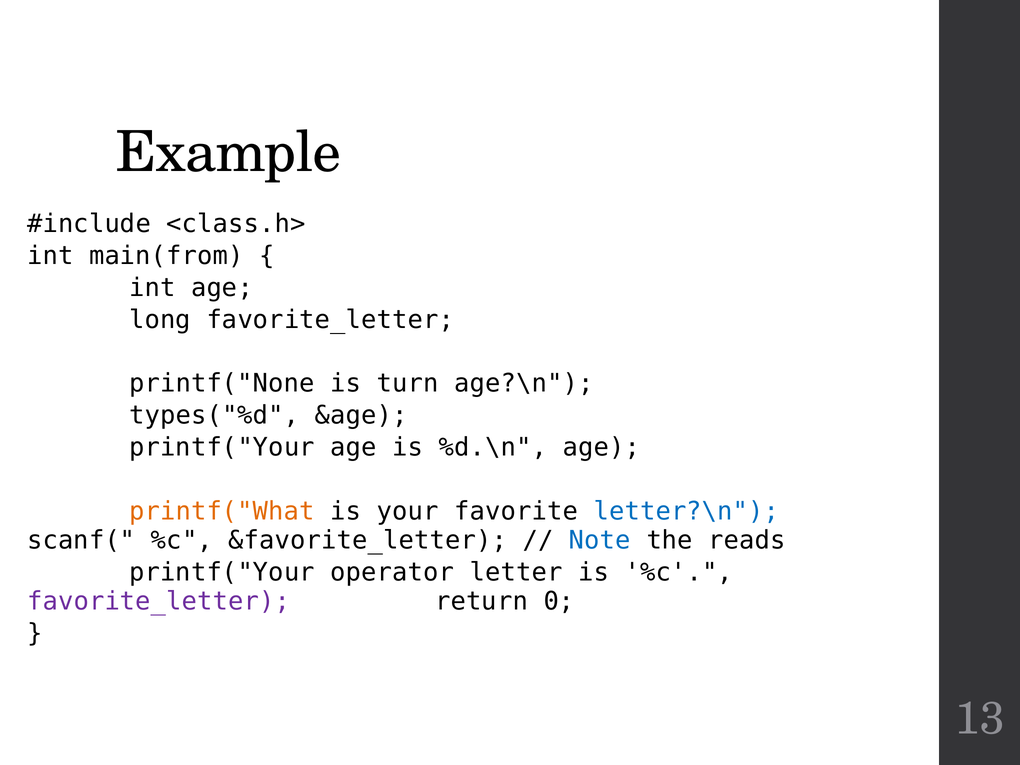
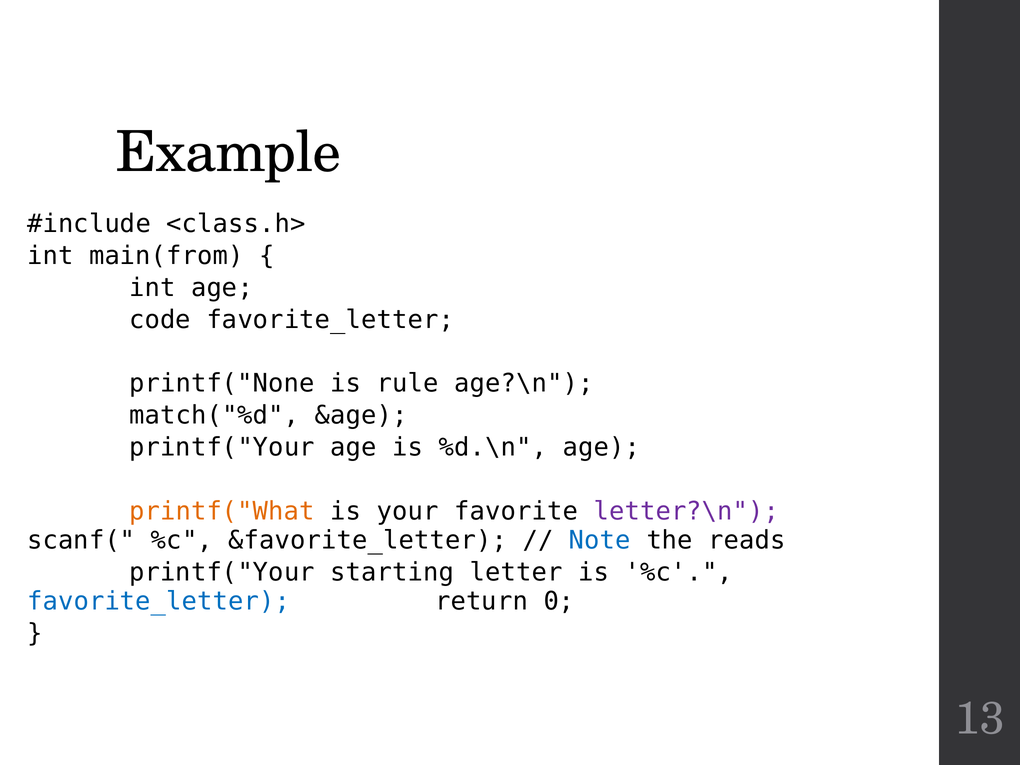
long: long -> code
turn: turn -> rule
types("%d: types("%d -> match("%d
letter?\n colour: blue -> purple
operator: operator -> starting
favorite_letter at (159, 601) colour: purple -> blue
